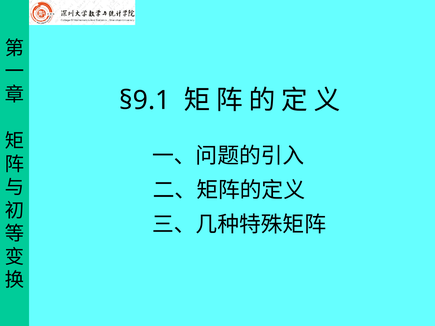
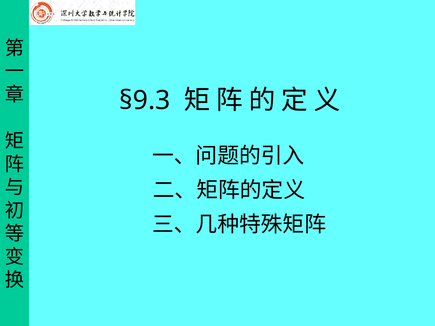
§9.1: §9.1 -> §9.3
